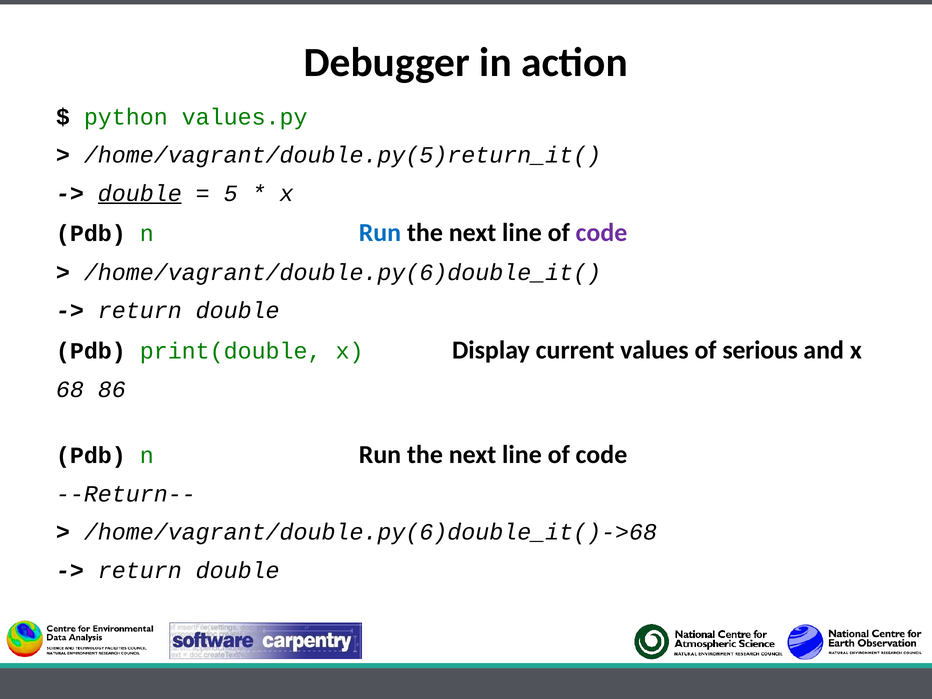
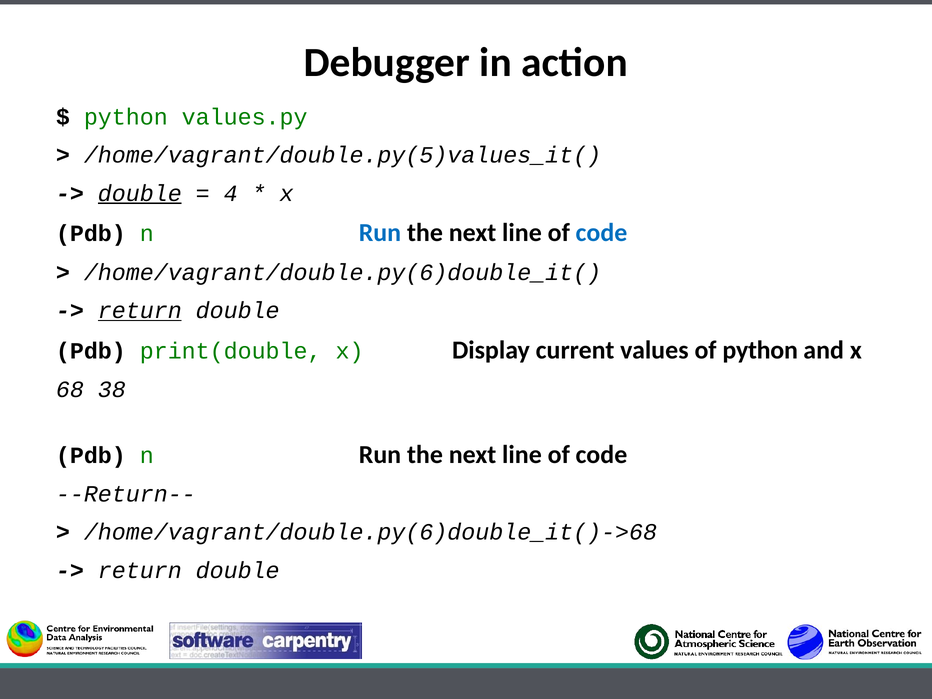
/home/vagrant/double.py(5)return_it(: /home/vagrant/double.py(5)return_it( -> /home/vagrant/double.py(5)values_it(
5: 5 -> 4
code at (601, 233) colour: purple -> blue
return at (140, 311) underline: none -> present
of serious: serious -> python
86: 86 -> 38
